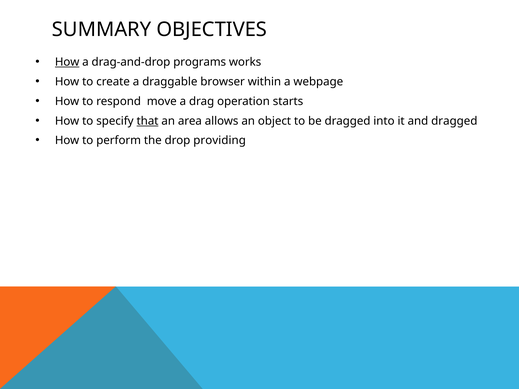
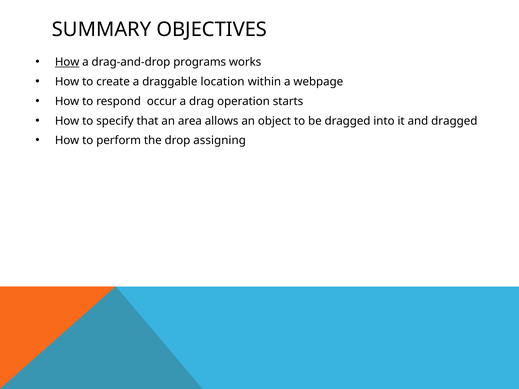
browser: browser -> location
move: move -> occur
that underline: present -> none
providing: providing -> assigning
